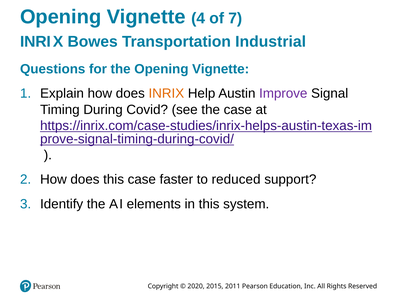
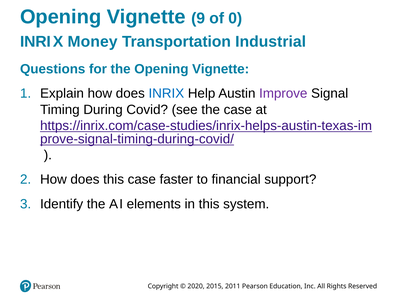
4: 4 -> 9
7: 7 -> 0
Bowes: Bowes -> Money
INRIX colour: orange -> blue
reduced: reduced -> financial
